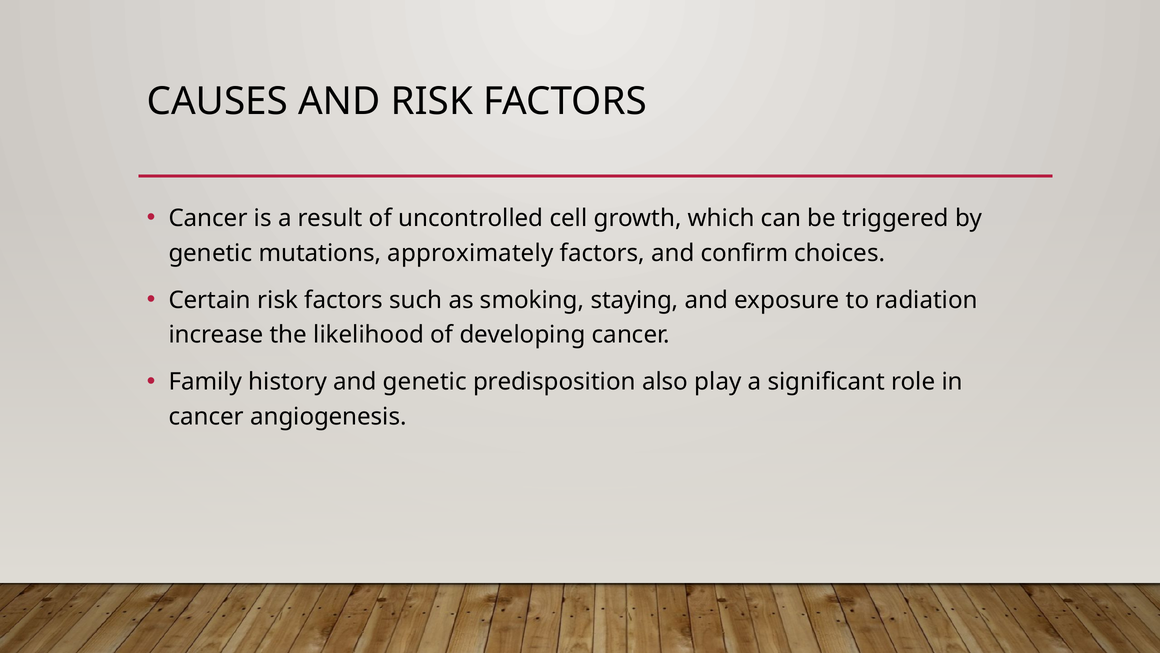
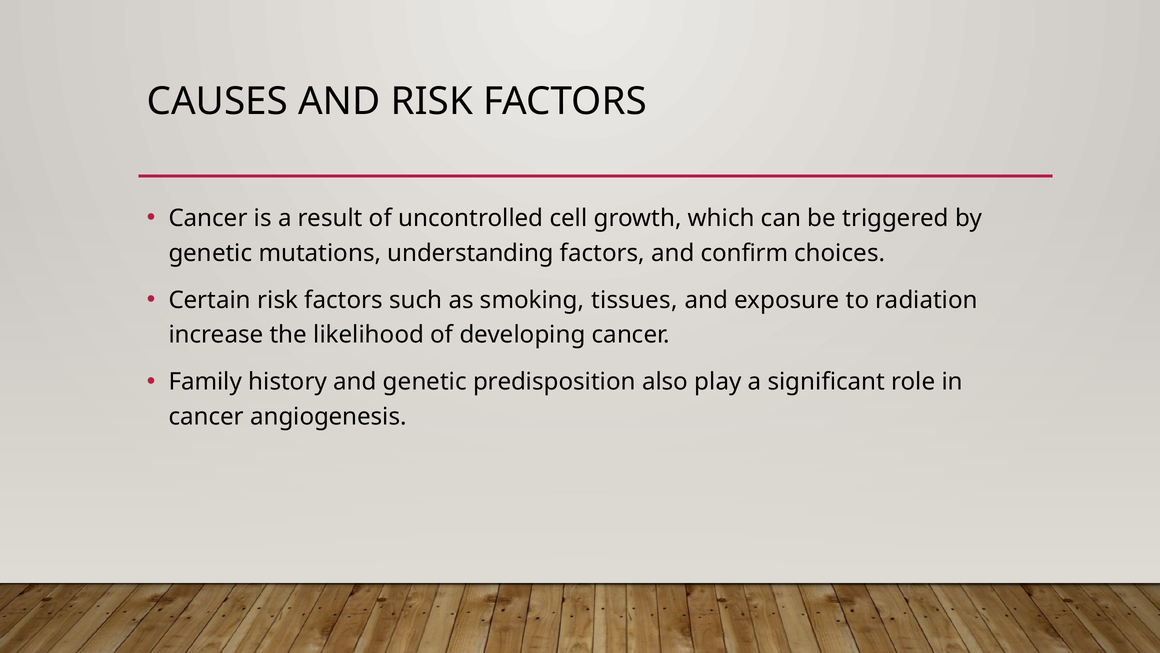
approximately: approximately -> understanding
staying: staying -> tissues
